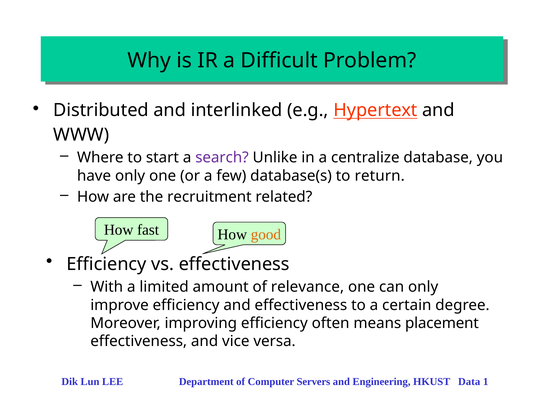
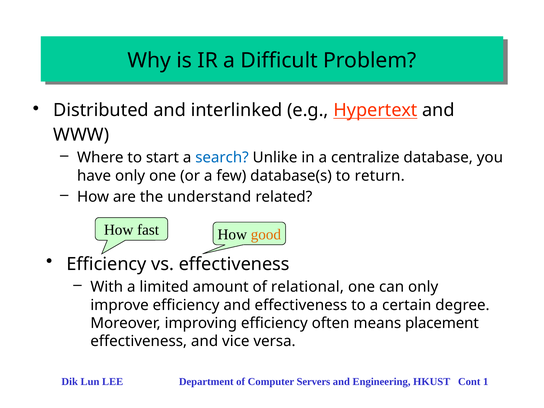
search colour: purple -> blue
recruitment: recruitment -> understand
relevance: relevance -> relational
Data: Data -> Cont
